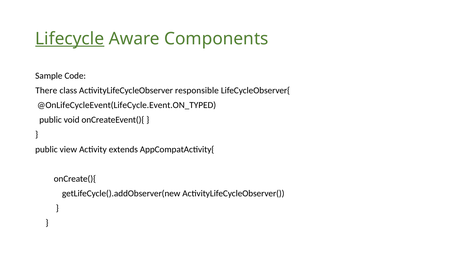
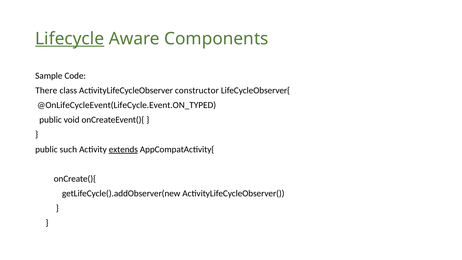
responsible: responsible -> constructor
view: view -> such
extends underline: none -> present
